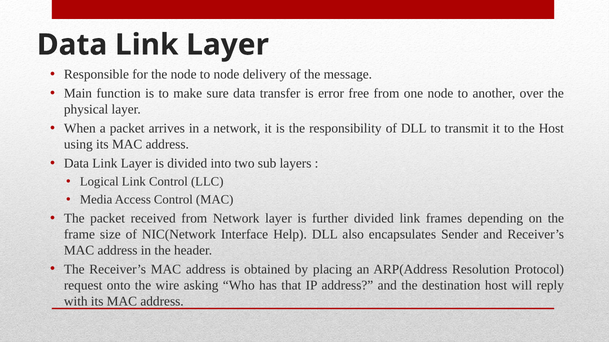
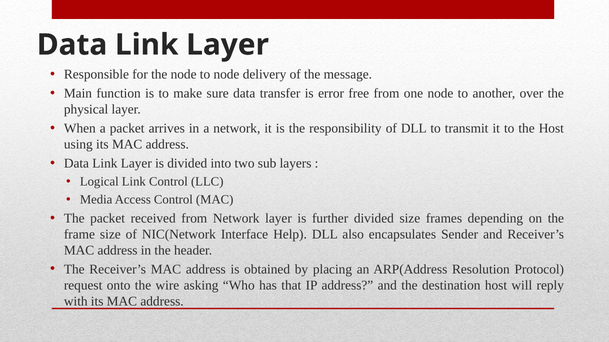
divided link: link -> size
